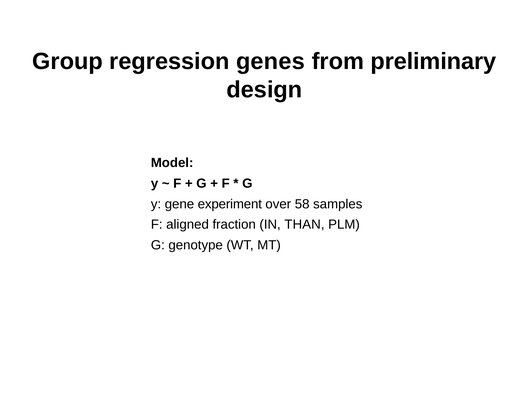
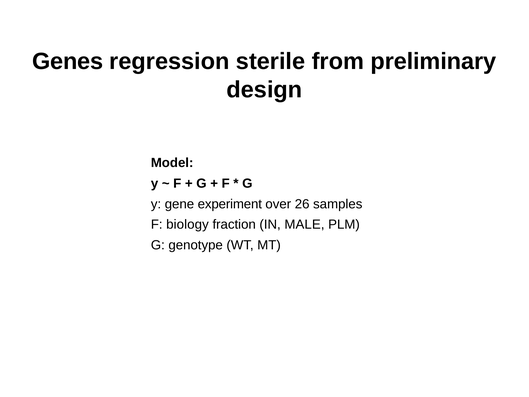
Group: Group -> Genes
genes: genes -> sterile
58: 58 -> 26
aligned: aligned -> biology
THAN: THAN -> MALE
